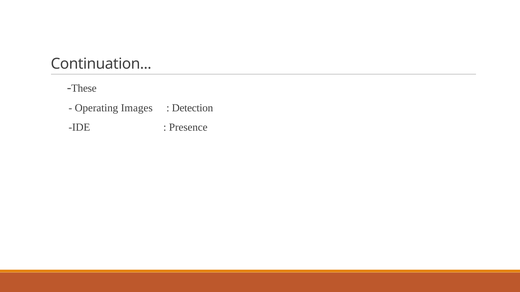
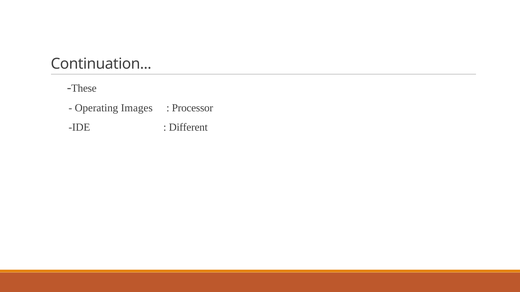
Detection: Detection -> Processor
Presence: Presence -> Different
